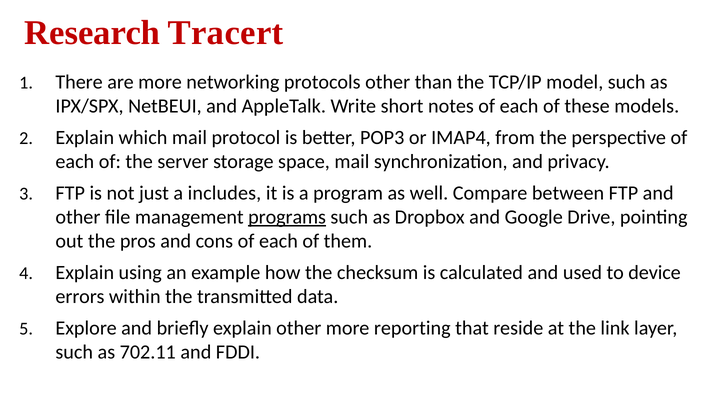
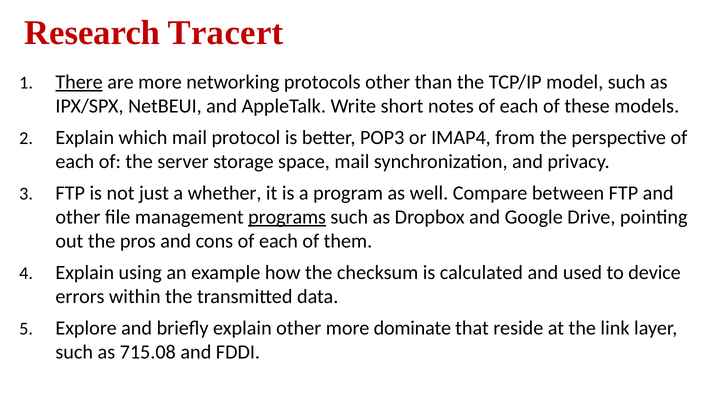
There underline: none -> present
includes: includes -> whether
reporting: reporting -> dominate
702.11: 702.11 -> 715.08
